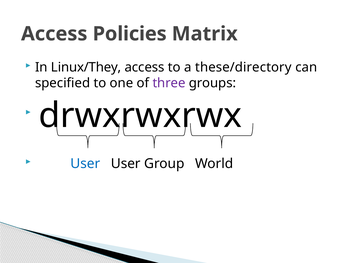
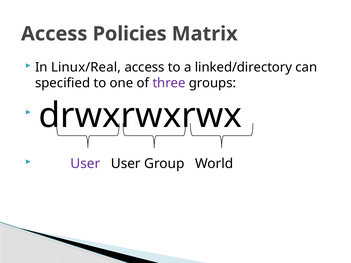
Linux/They: Linux/They -> Linux/Real
these/directory: these/directory -> linked/directory
User at (85, 164) colour: blue -> purple
